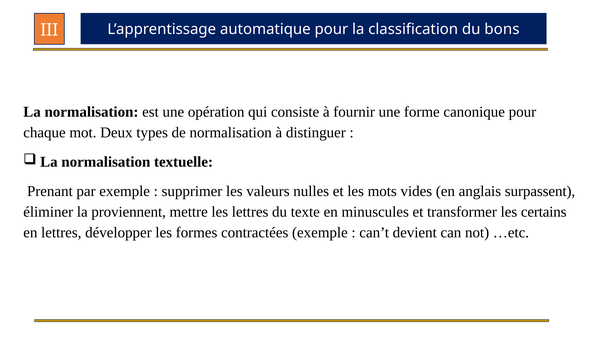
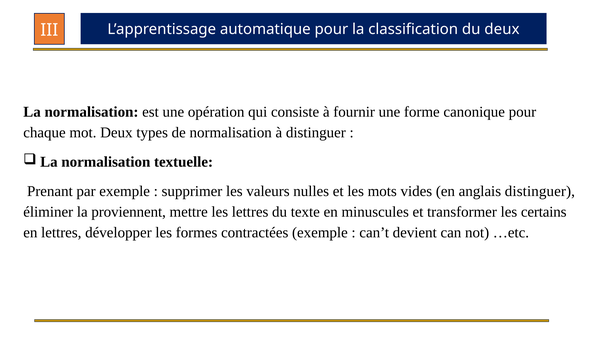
du bons: bons -> deux
anglais surpassent: surpassent -> distinguer
